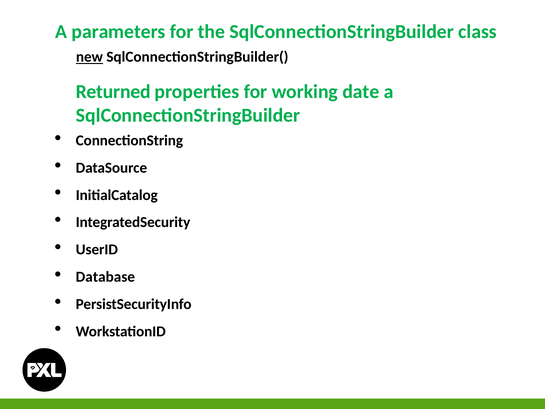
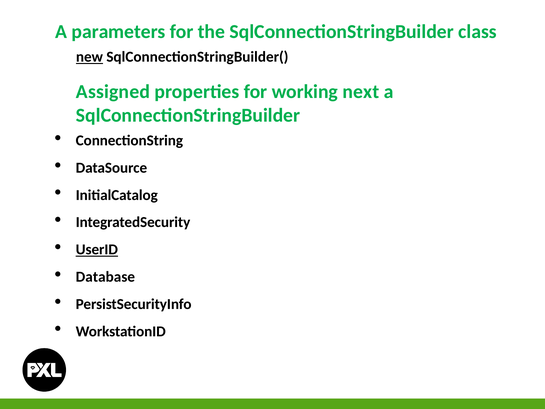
Returned: Returned -> Assigned
date: date -> next
UserID underline: none -> present
